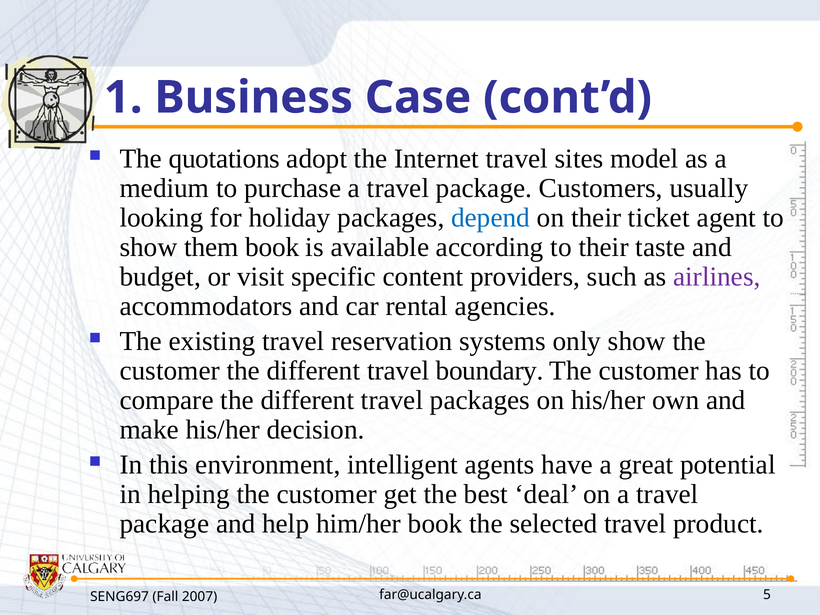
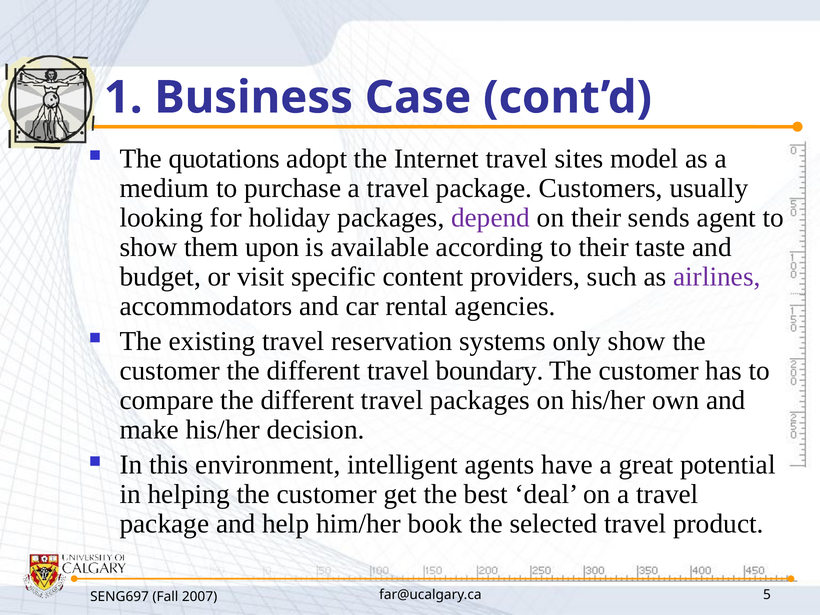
depend colour: blue -> purple
ticket: ticket -> sends
them book: book -> upon
